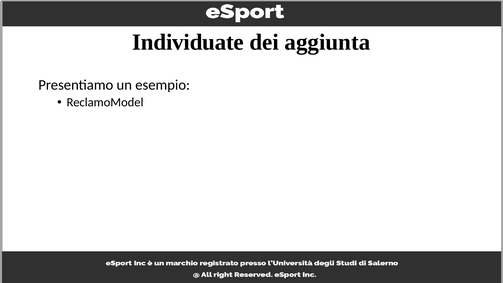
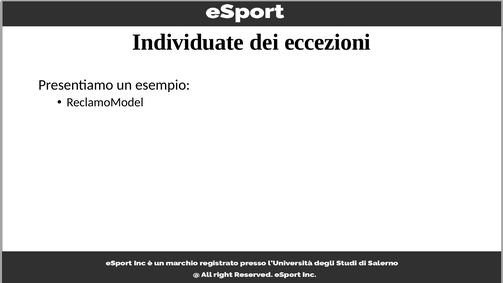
aggiunta: aggiunta -> eccezioni
